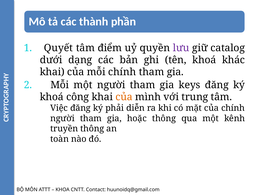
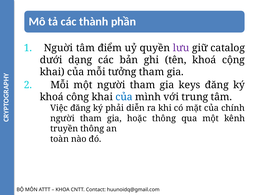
Quyết: Quyết -> Nguời
khác: khác -> cộng
mỗi chính: chính -> tưởng
của at (124, 97) colour: orange -> blue
